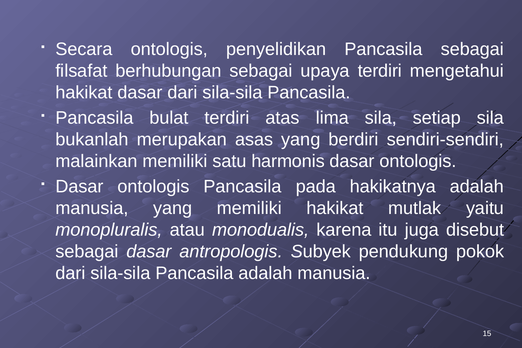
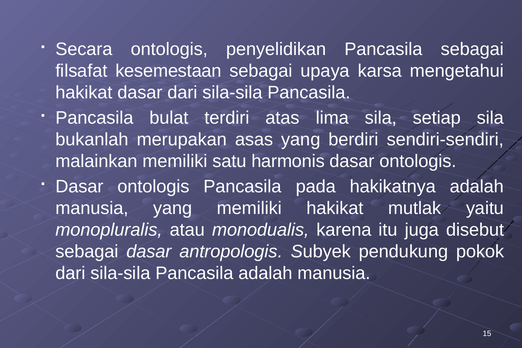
berhubungan: berhubungan -> kesemestaan
upaya terdiri: terdiri -> karsa
